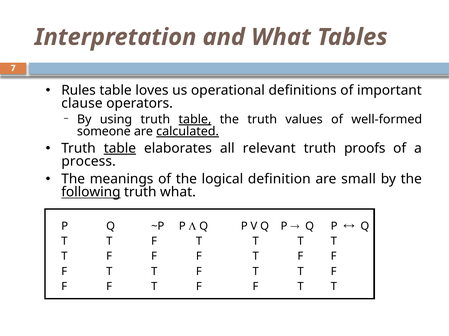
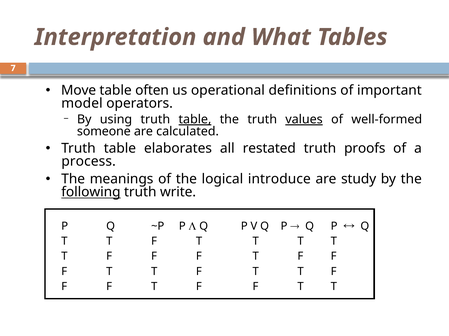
Rules: Rules -> Move
loves: loves -> often
clause: clause -> model
values underline: none -> present
calculated underline: present -> none
table at (120, 149) underline: present -> none
relevant: relevant -> restated
definition: definition -> introduce
small: small -> study
truth what: what -> write
